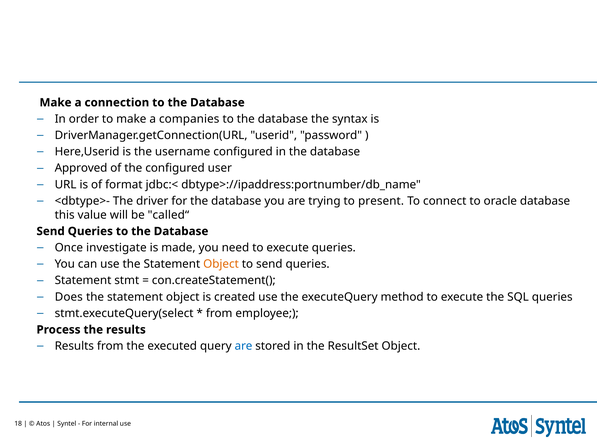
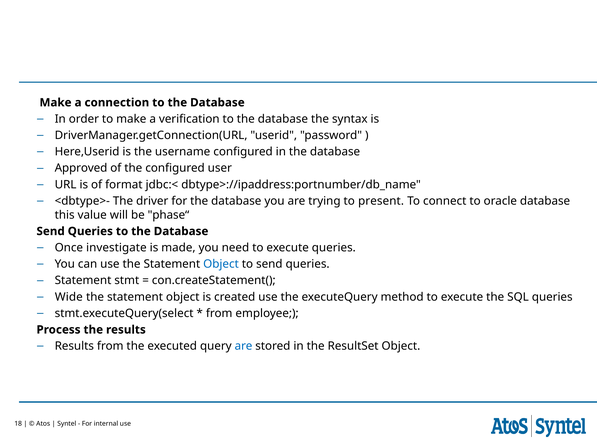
companies: companies -> verification
called“: called“ -> phase“
Object at (221, 265) colour: orange -> blue
Does: Does -> Wide
